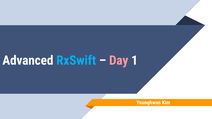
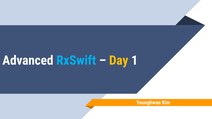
Day colour: pink -> yellow
